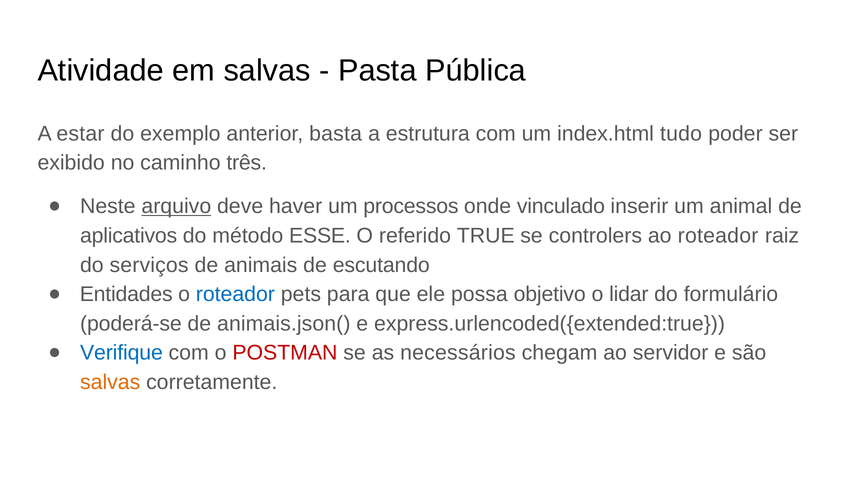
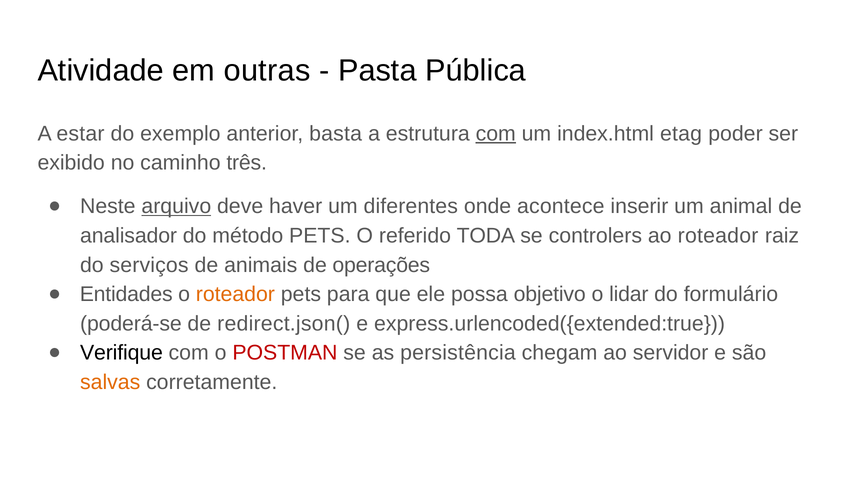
em salvas: salvas -> outras
com at (496, 134) underline: none -> present
tudo: tudo -> etag
processos: processos -> diferentes
vinculado: vinculado -> acontece
aplicativos: aplicativos -> analisador
método ESSE: ESSE -> PETS
TRUE: TRUE -> TODA
escutando: escutando -> operações
roteador at (235, 295) colour: blue -> orange
animais.json(: animais.json( -> redirect.json(
Verifique colour: blue -> black
necessários: necessários -> persistência
